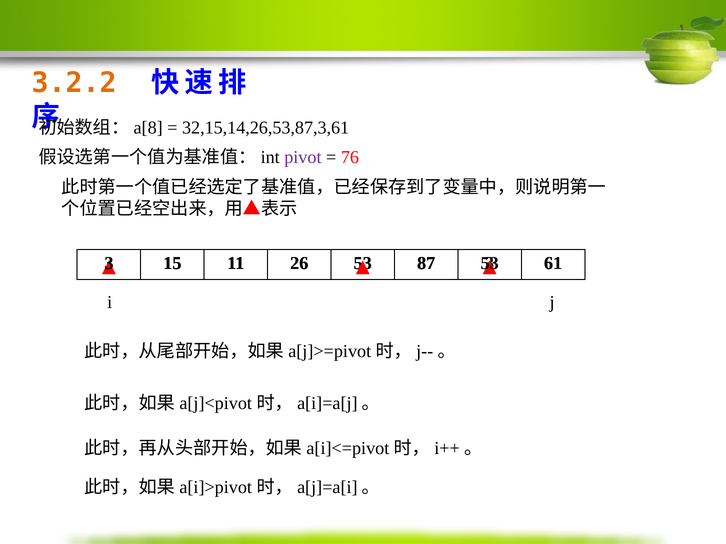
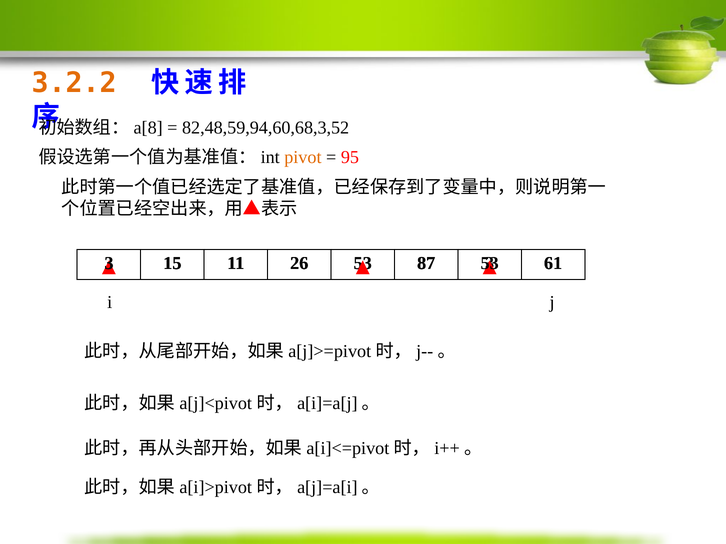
32,15,14,26,53,87,3,61: 32,15,14,26,53,87,3,61 -> 82,48,59,94,60,68,3,52
pivot colour: purple -> orange
76: 76 -> 95
